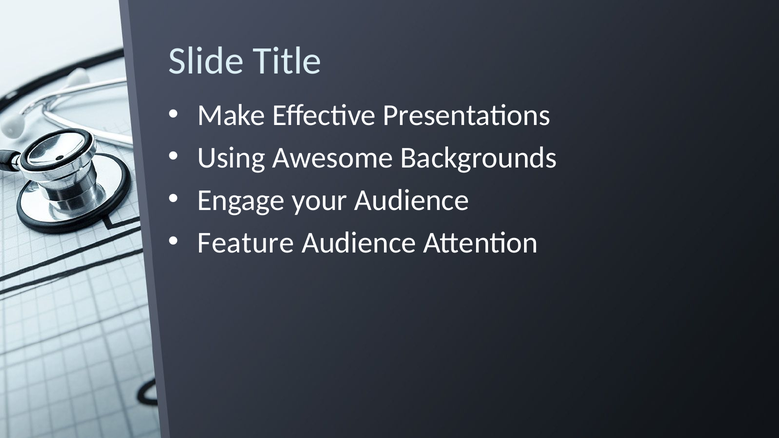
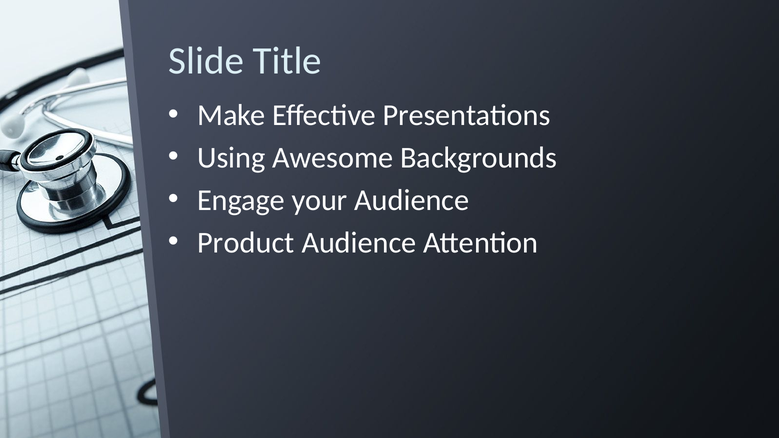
Feature: Feature -> Product
